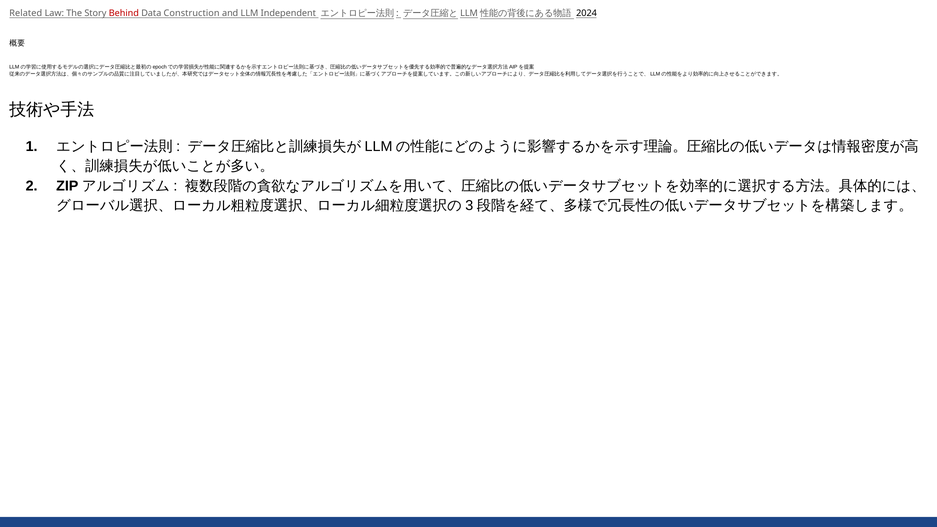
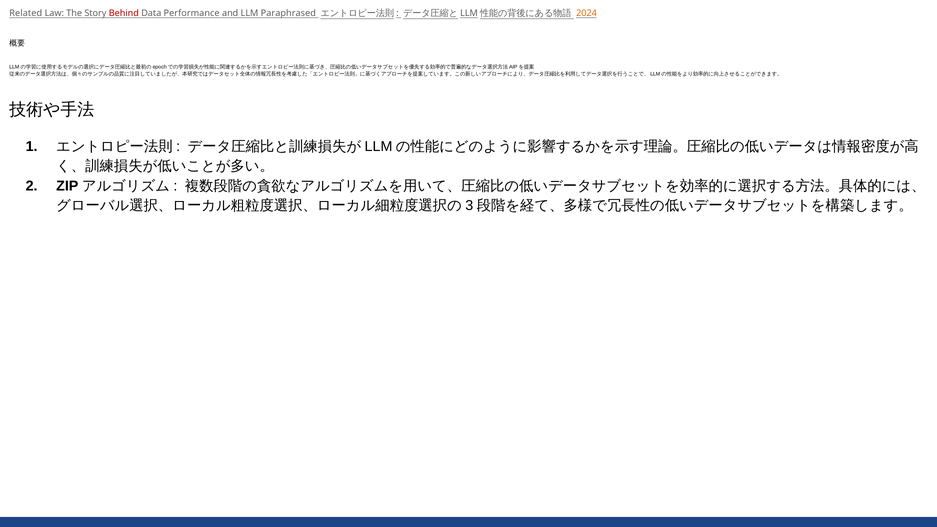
Construction: Construction -> Performance
Independent: Independent -> Paraphrased
2024 colour: black -> orange
